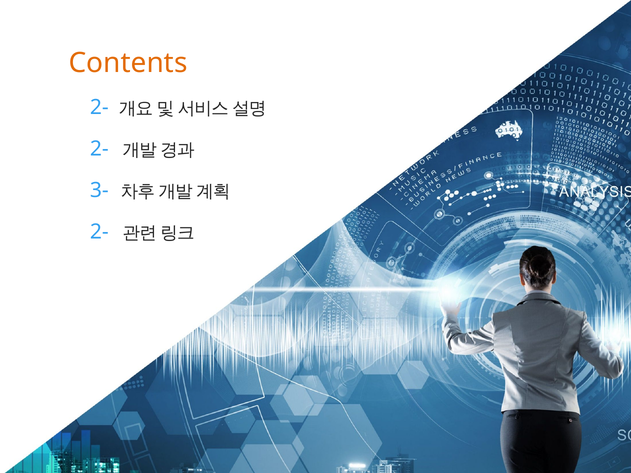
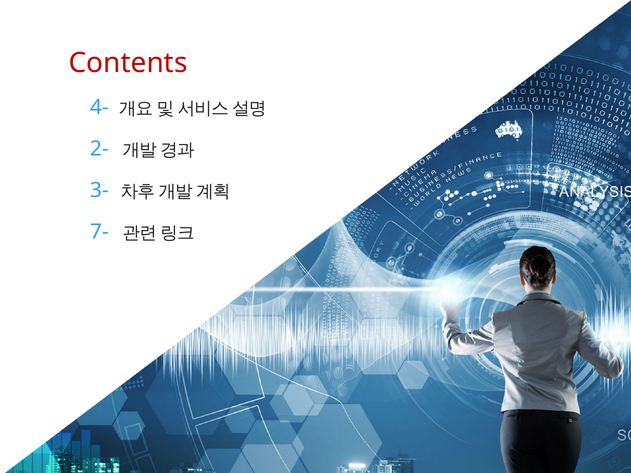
Contents colour: orange -> red
2- at (99, 107): 2- -> 4-
2- at (99, 232): 2- -> 7-
